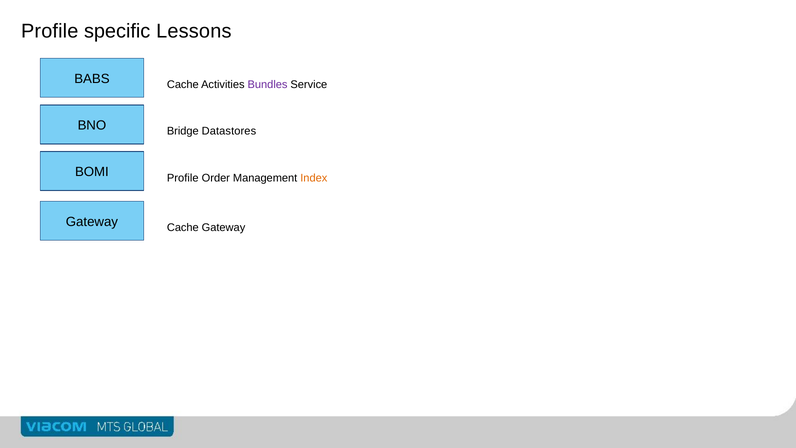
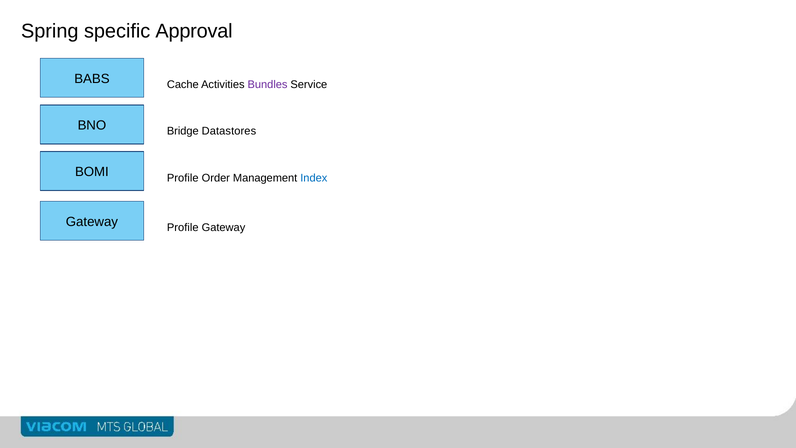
Profile at (50, 31): Profile -> Spring
Lessons: Lessons -> Approval
Index colour: orange -> blue
Gateway Cache: Cache -> Profile
